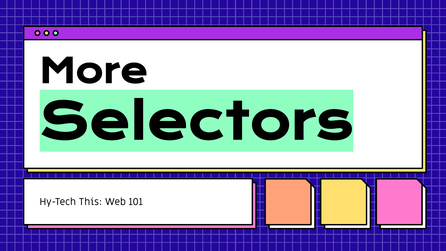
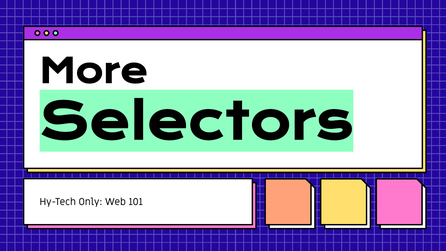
This: This -> Only
